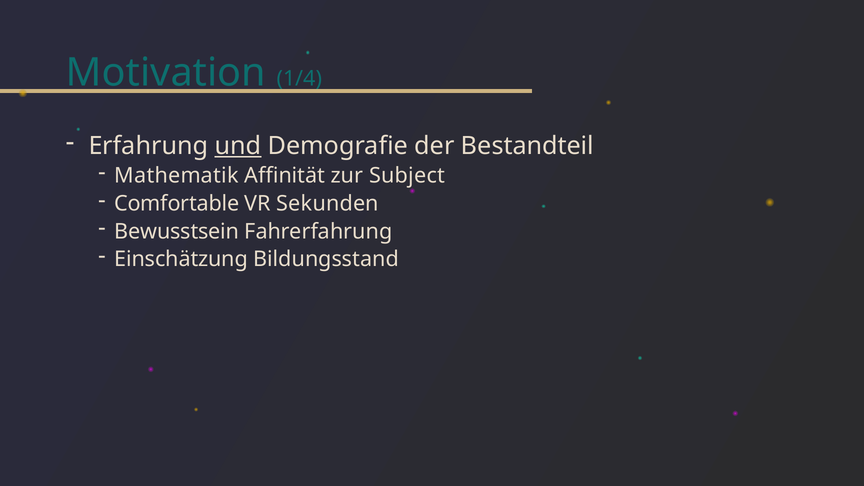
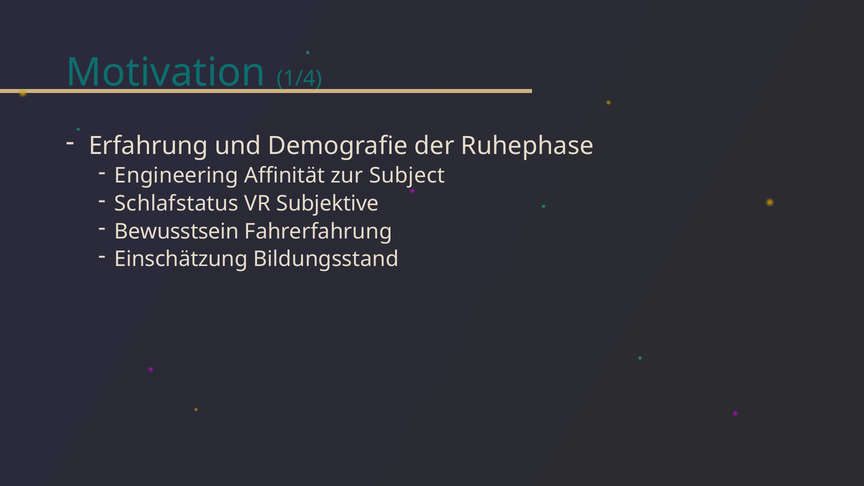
und underline: present -> none
Bestandteil: Bestandteil -> Ruhephase
Mathematik: Mathematik -> Engineering
Comfortable: Comfortable -> Schlafstatus
Sekunden: Sekunden -> Subjektive
